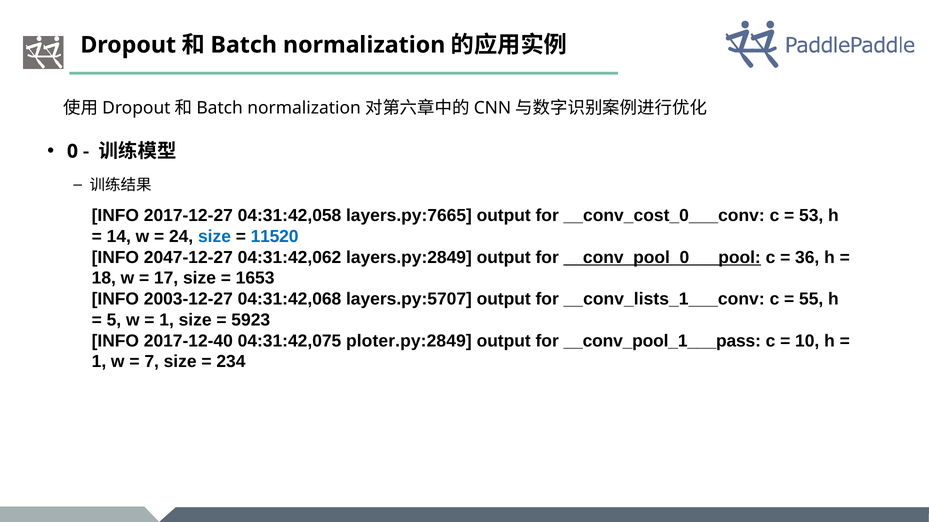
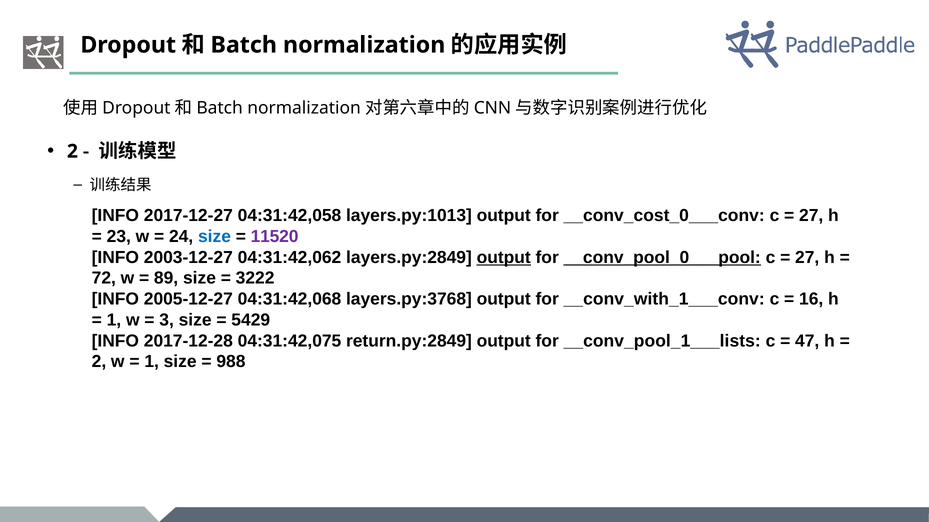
0 at (72, 151): 0 -> 2
layers.py:7665: layers.py:7665 -> layers.py:1013
53 at (811, 216): 53 -> 27
14: 14 -> 23
11520 colour: blue -> purple
2047-12-27: 2047-12-27 -> 2003-12-27
output at (504, 258) underline: none -> present
36 at (807, 258): 36 -> 27
18: 18 -> 72
17: 17 -> 89
1653: 1653 -> 3222
2003-12-27: 2003-12-27 -> 2005-12-27
layers.py:5707: layers.py:5707 -> layers.py:3768
__conv_lists_1___conv: __conv_lists_1___conv -> __conv_with_1___conv
55: 55 -> 16
5 at (114, 320): 5 -> 1
1 at (167, 320): 1 -> 3
5923: 5923 -> 5429
2017-12-40: 2017-12-40 -> 2017-12-28
ploter.py:2849: ploter.py:2849 -> return.py:2849
__conv_pool_1___pass: __conv_pool_1___pass -> __conv_pool_1___lists
10: 10 -> 47
1 at (99, 362): 1 -> 2
7 at (152, 362): 7 -> 1
234: 234 -> 988
